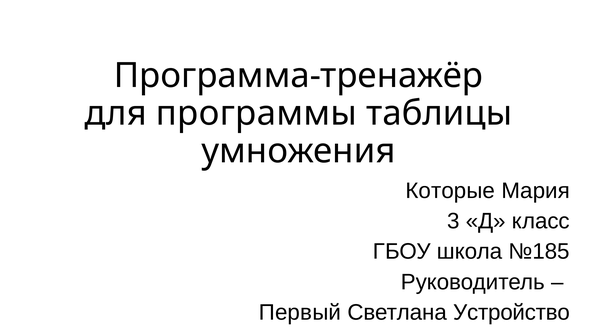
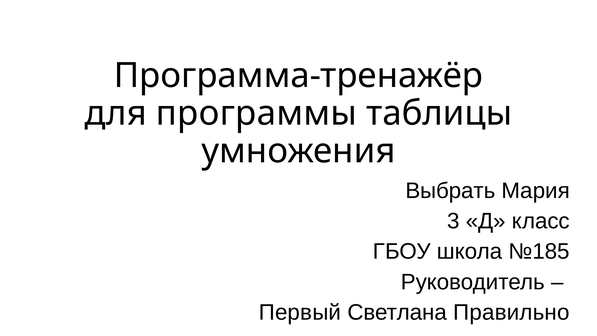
Которые: Которые -> Выбрать
Устройство: Устройство -> Правильно
